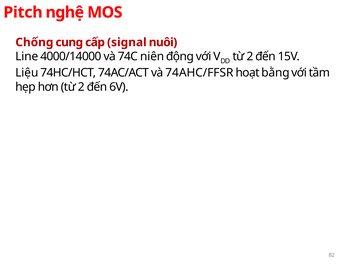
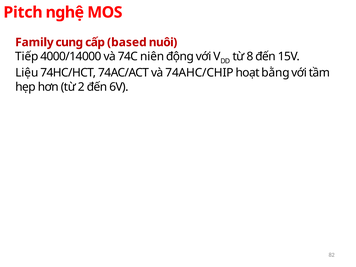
Chống: Chống -> Family
signal: signal -> based
Line: Line -> Tiếp
2 at (250, 57): 2 -> 8
74AHC/FFSR: 74AHC/FFSR -> 74AHC/CHIP
